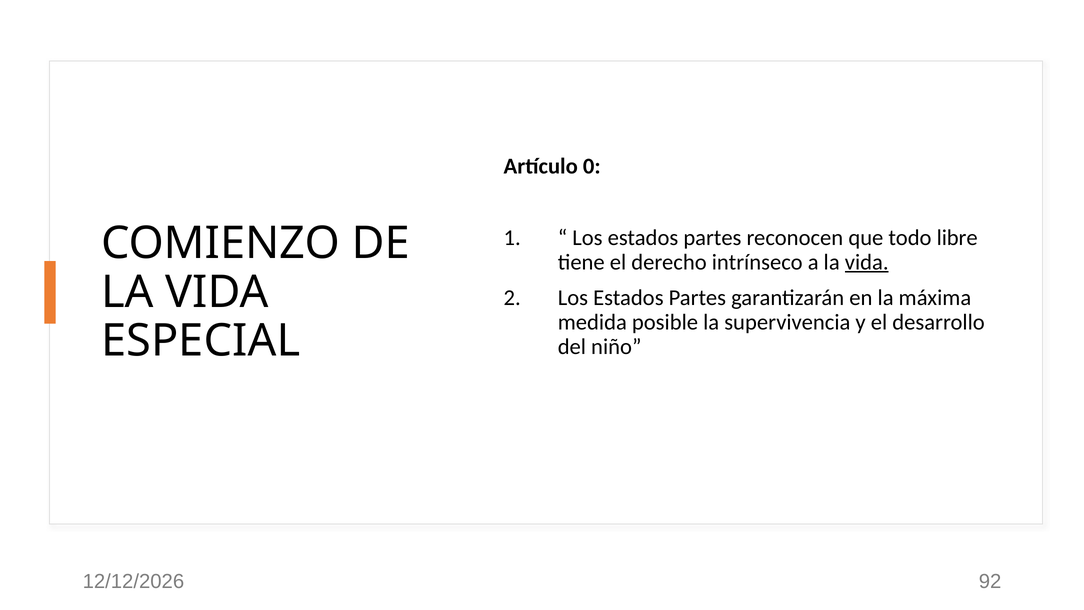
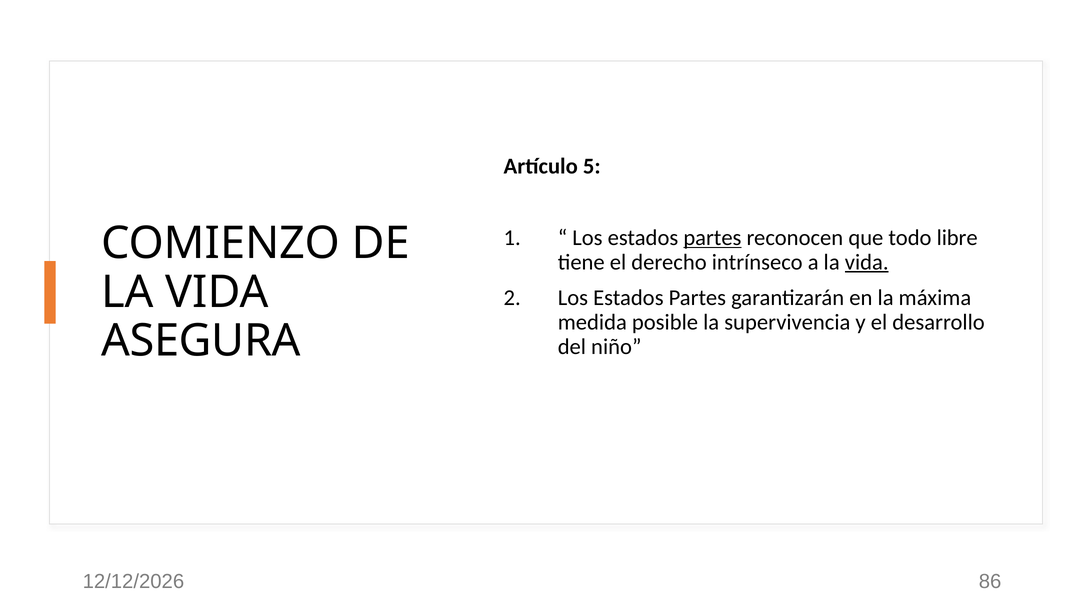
0: 0 -> 5
partes at (712, 238) underline: none -> present
ESPECIAL: ESPECIAL -> ASEGURA
92: 92 -> 86
